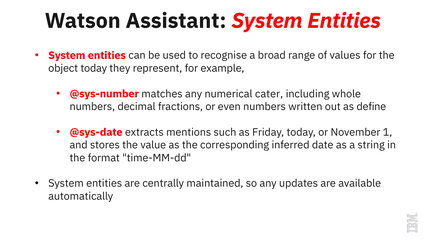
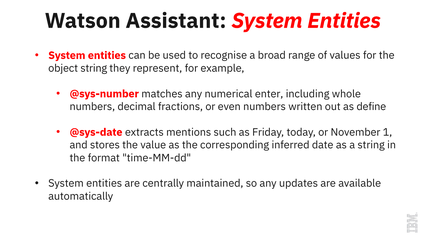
object today: today -> string
cater: cater -> enter
